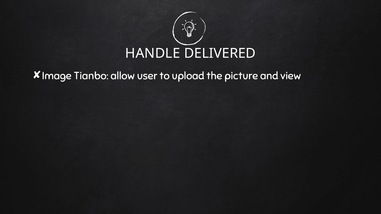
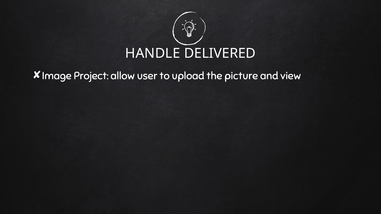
Tianbo: Tianbo -> Project
